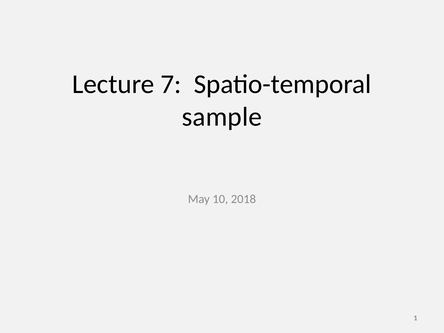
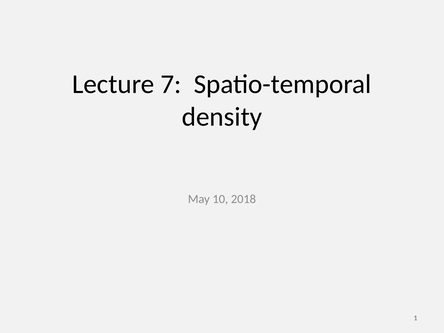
sample: sample -> density
